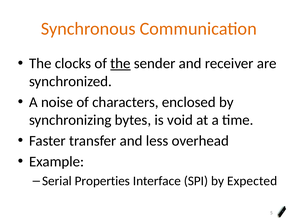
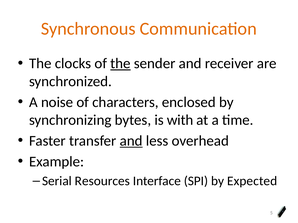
void: void -> with
and at (131, 141) underline: none -> present
Properties: Properties -> Resources
